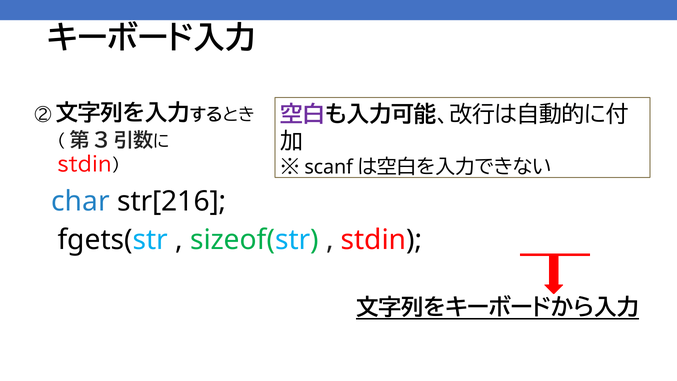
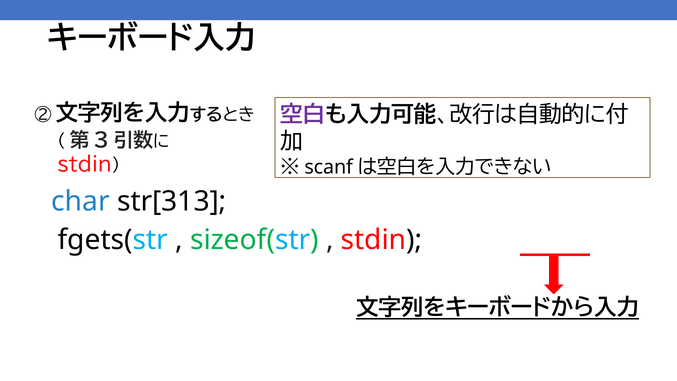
str[216: str[216 -> str[313
